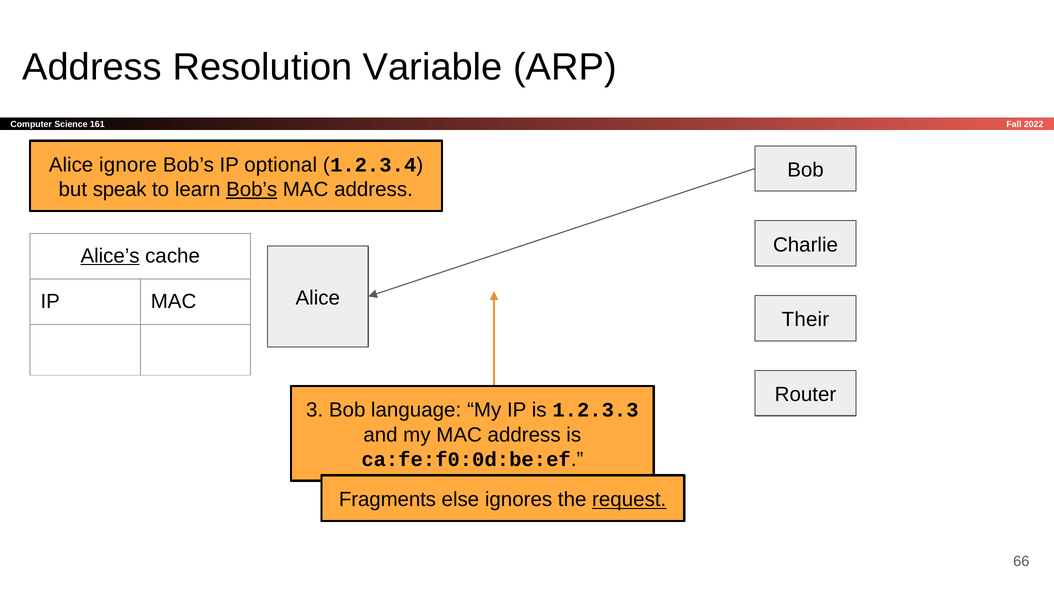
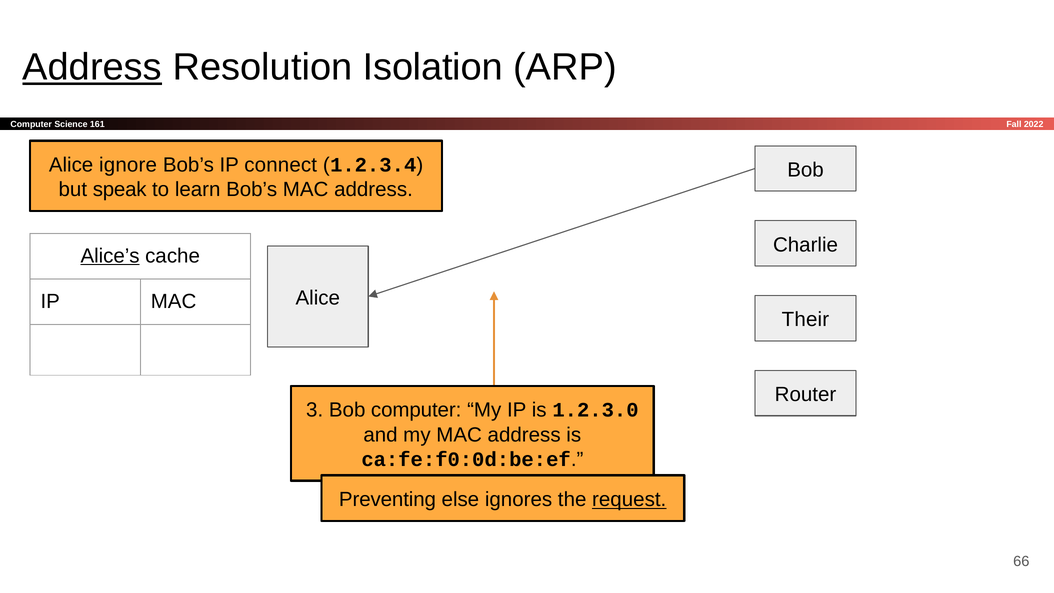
Address at (92, 67) underline: none -> present
Variable: Variable -> Isolation
optional: optional -> connect
Bob’s at (252, 190) underline: present -> none
Bob language: language -> computer
1.2.3.3: 1.2.3.3 -> 1.2.3.0
Fragments: Fragments -> Preventing
